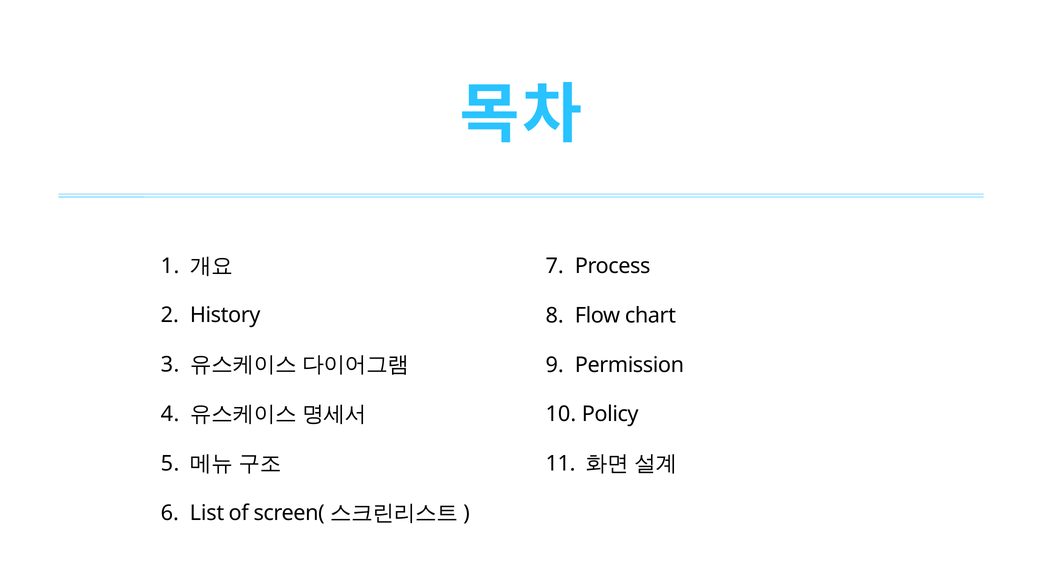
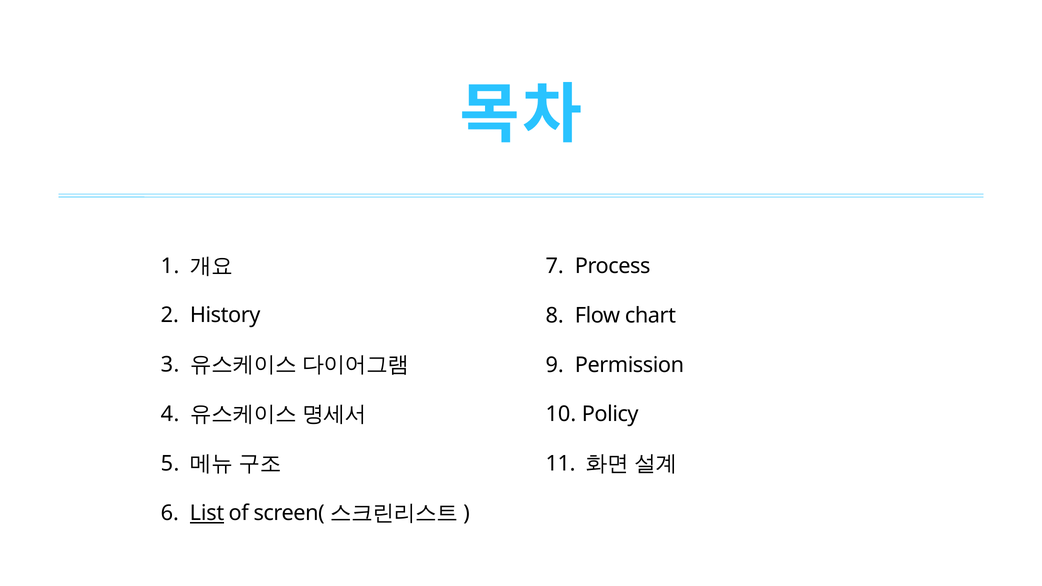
List underline: none -> present
